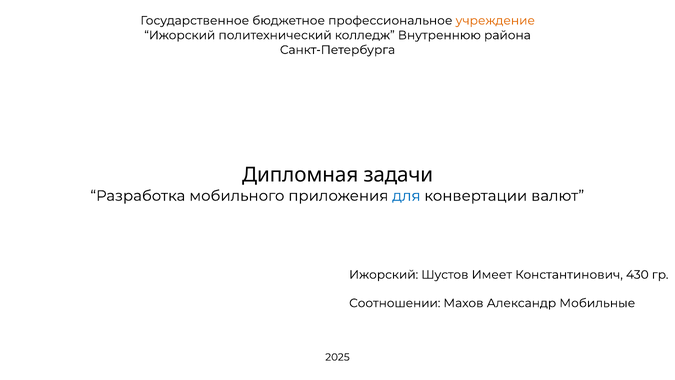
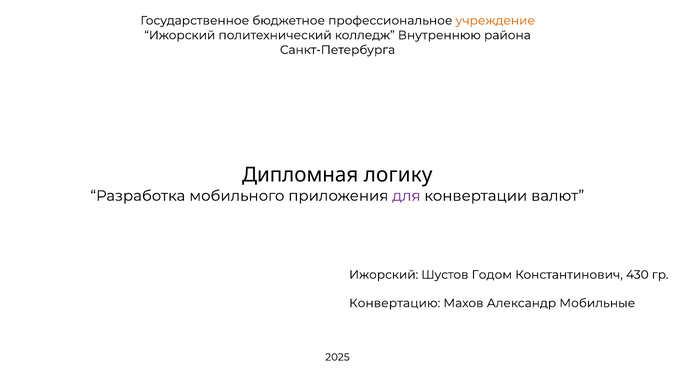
задачи: задачи -> логику
для colour: blue -> purple
Имеет: Имеет -> Годом
Соотношении: Соотношении -> Конвертацию
